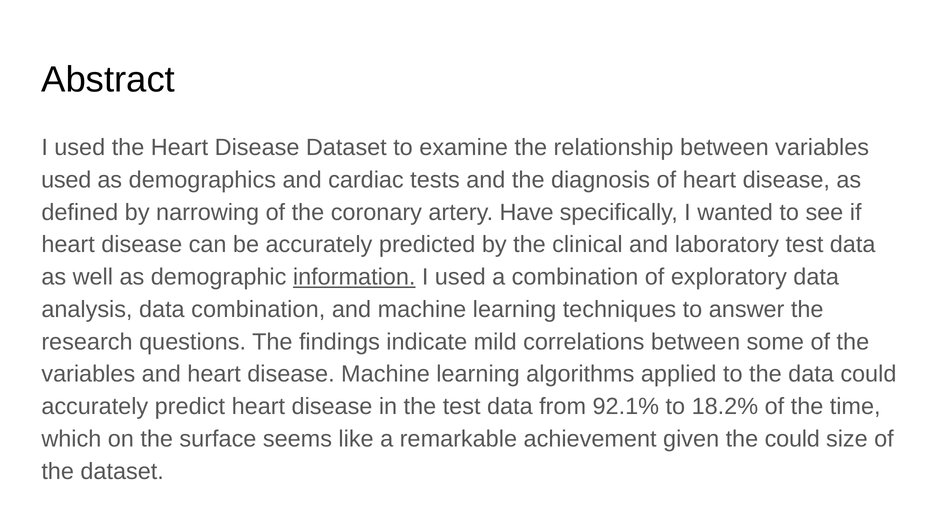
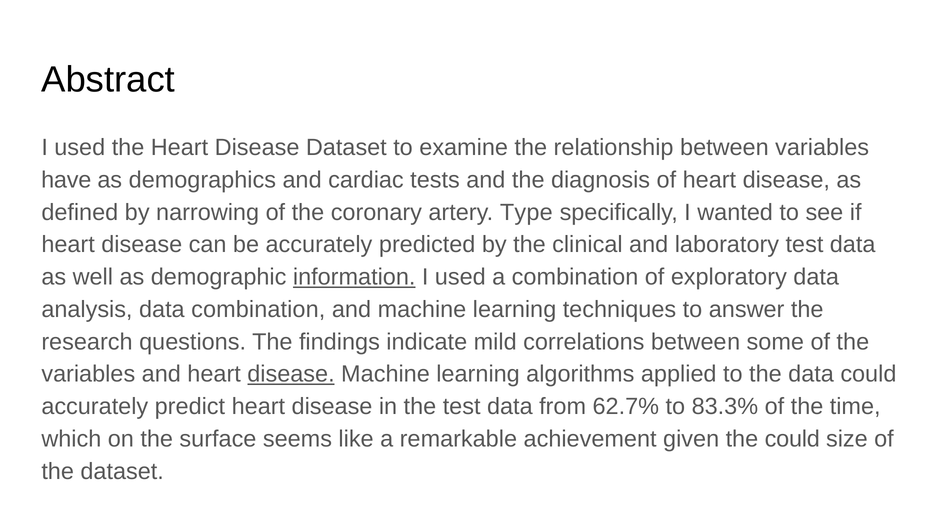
used at (66, 180): used -> have
Have: Have -> Type
disease at (291, 374) underline: none -> present
92.1%: 92.1% -> 62.7%
18.2%: 18.2% -> 83.3%
